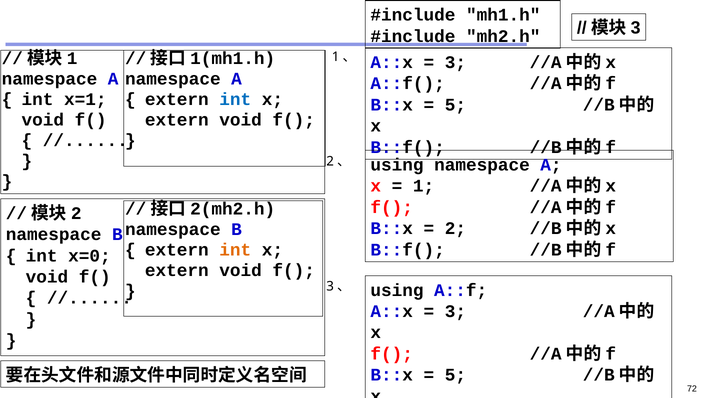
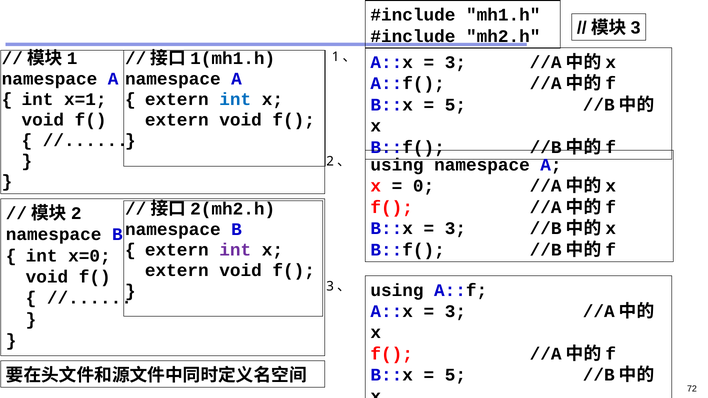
1: 1 -> 0
2 at (455, 229): 2 -> 3
int at (235, 250) colour: orange -> purple
